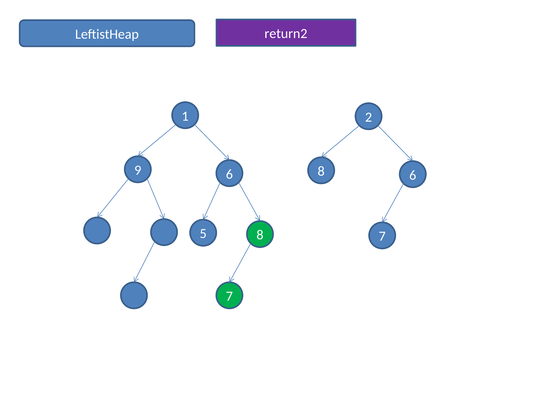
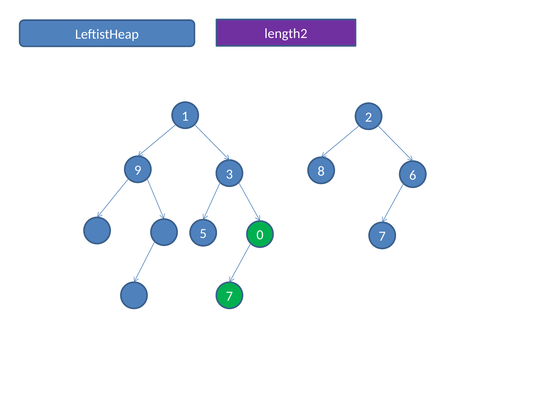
return2: return2 -> length2
9 6: 6 -> 3
5 8: 8 -> 0
